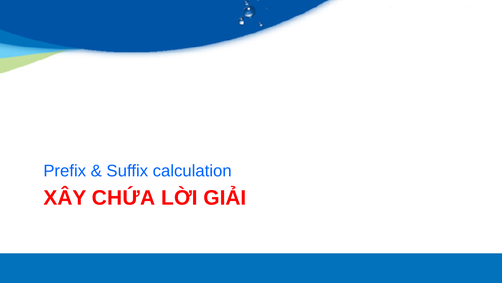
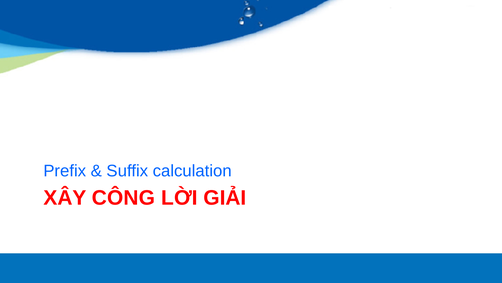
CHỨA: CHỨA -> CÔNG
